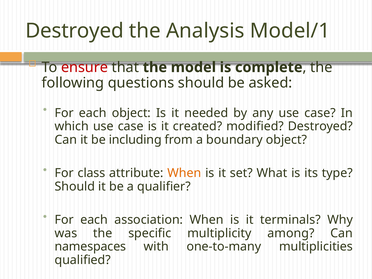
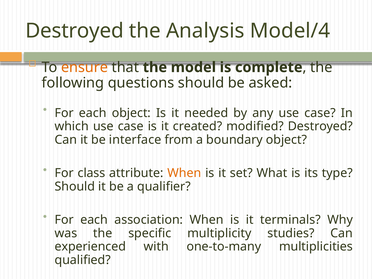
Model/1: Model/1 -> Model/4
ensure colour: red -> orange
including: including -> interface
among: among -> studies
namespaces: namespaces -> experienced
